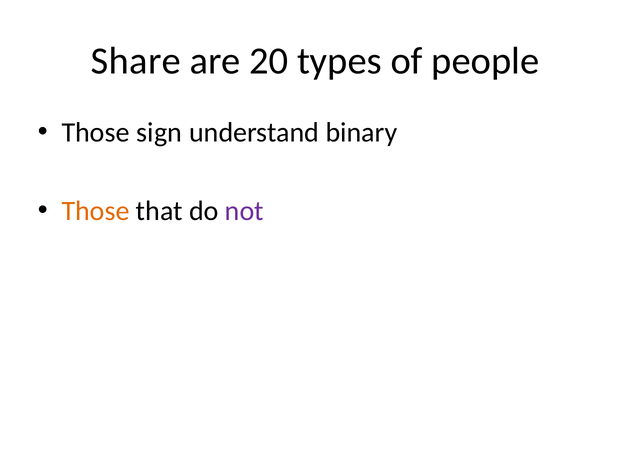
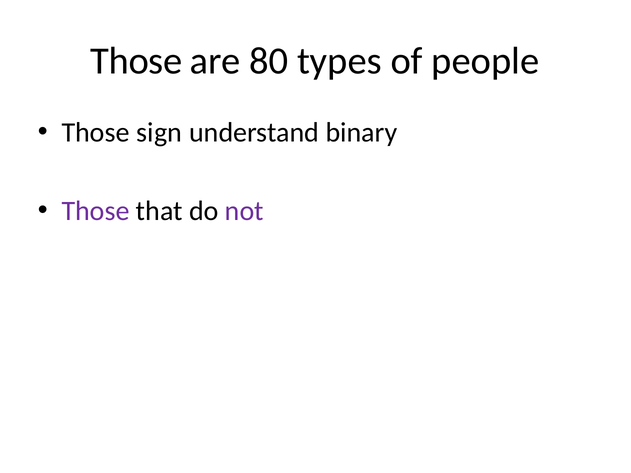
Share at (136, 61): Share -> Those
20: 20 -> 80
Those at (96, 211) colour: orange -> purple
